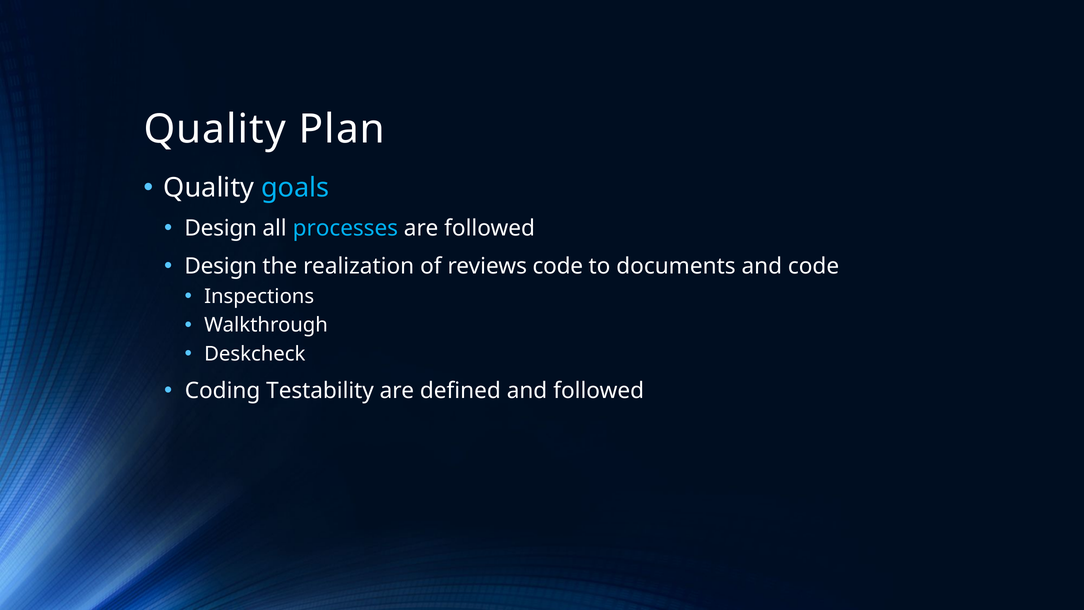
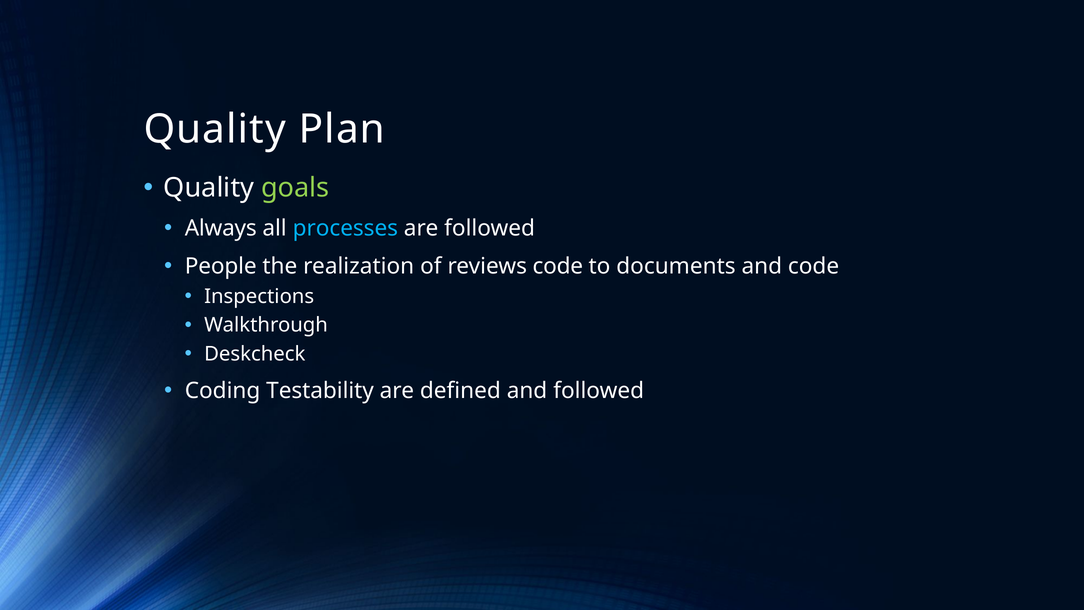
goals colour: light blue -> light green
Design at (221, 228): Design -> Always
Design at (221, 266): Design -> People
